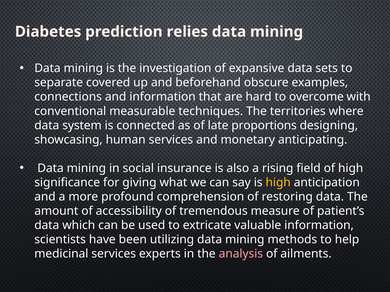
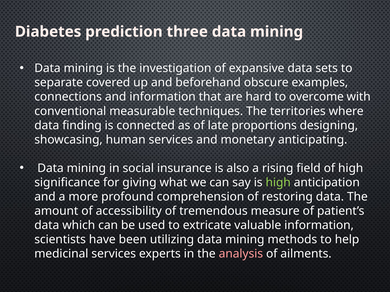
relies: relies -> three
system: system -> finding
high at (278, 183) colour: yellow -> light green
